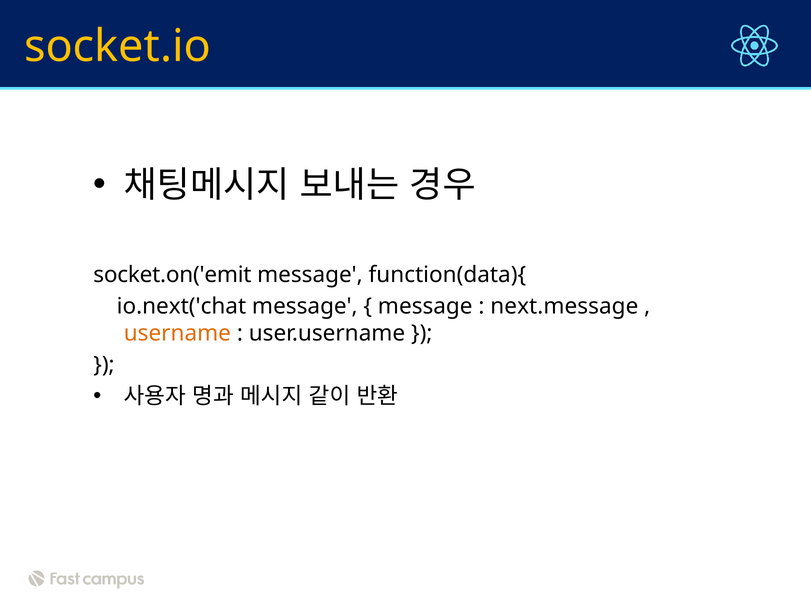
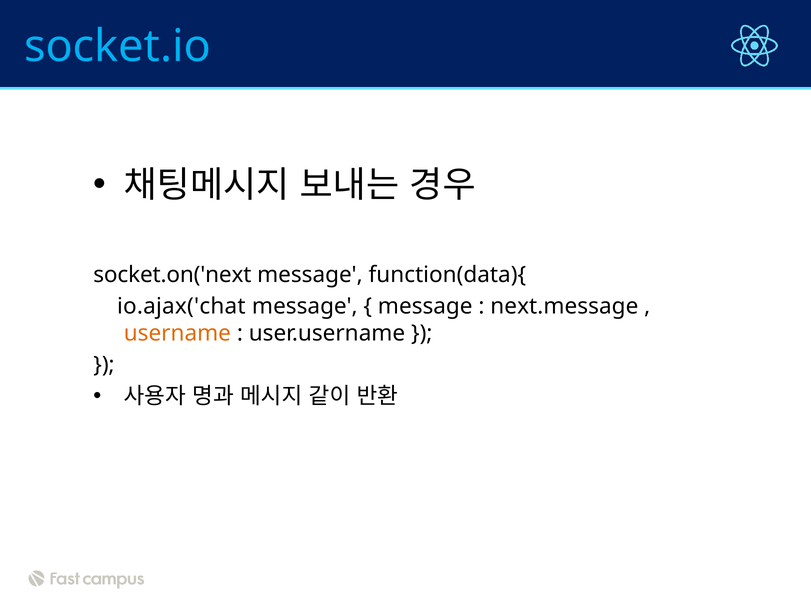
socket.io colour: yellow -> light blue
socket.on('emit: socket.on('emit -> socket.on('next
io.next('chat: io.next('chat -> io.ajax('chat
